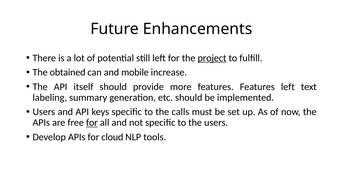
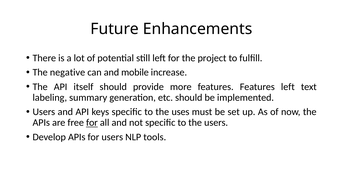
project underline: present -> none
obtained: obtained -> negative
calls: calls -> uses
for cloud: cloud -> users
